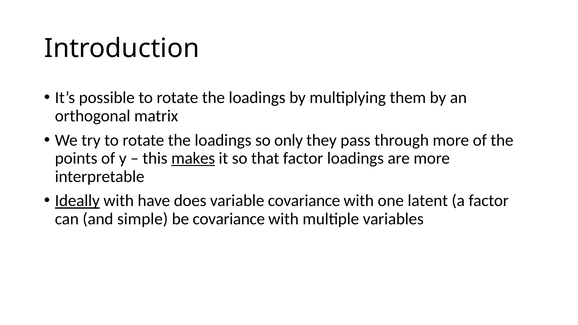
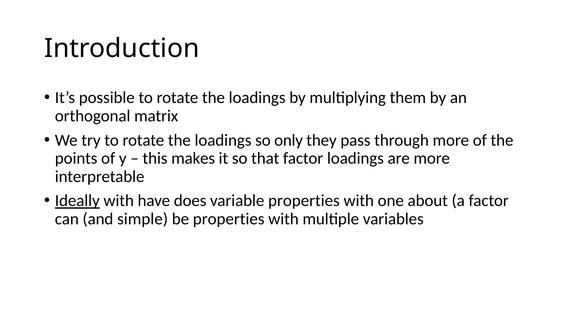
makes underline: present -> none
variable covariance: covariance -> properties
latent: latent -> about
be covariance: covariance -> properties
